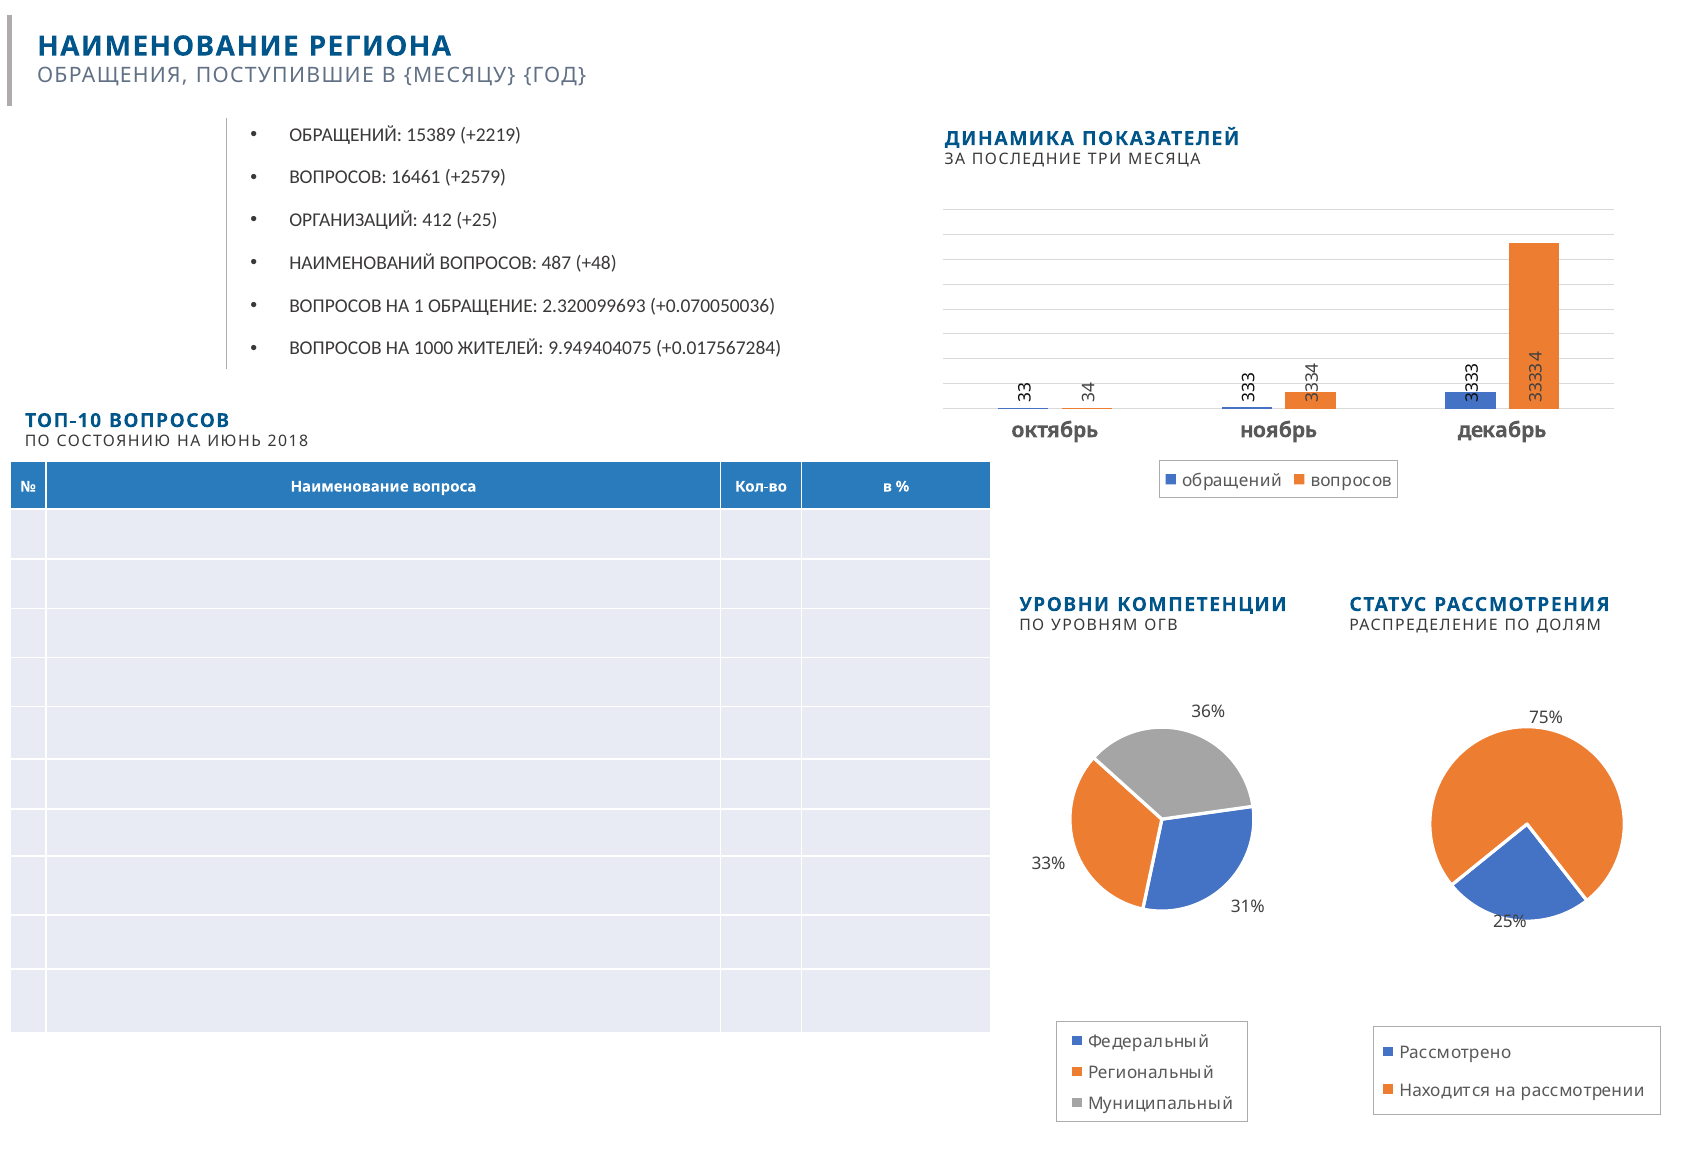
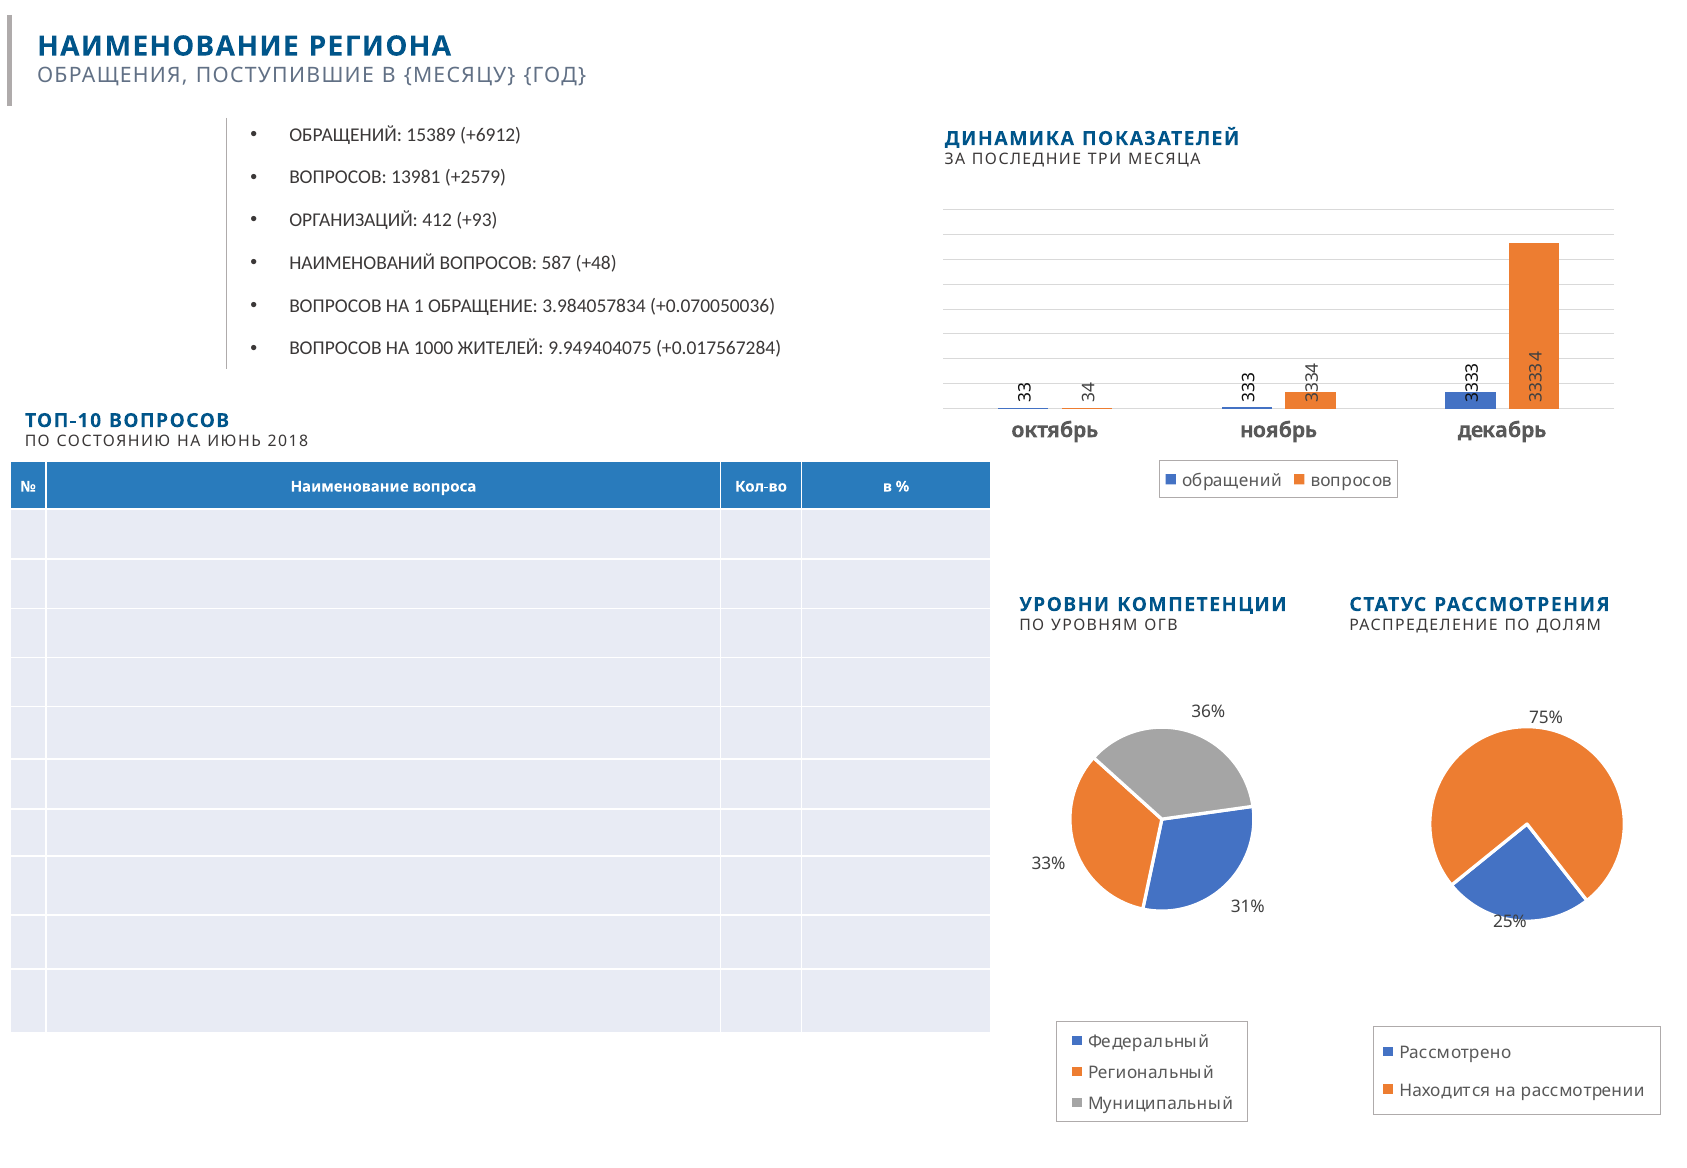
+2219: +2219 -> +6912
16461: 16461 -> 13981
+25: +25 -> +93
487: 487 -> 587
2.320099693: 2.320099693 -> 3.984057834
